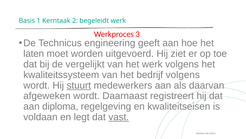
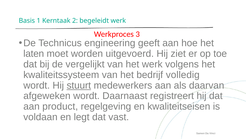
bedrijf volgens: volgens -> volledig
diploma: diploma -> product
vast underline: present -> none
